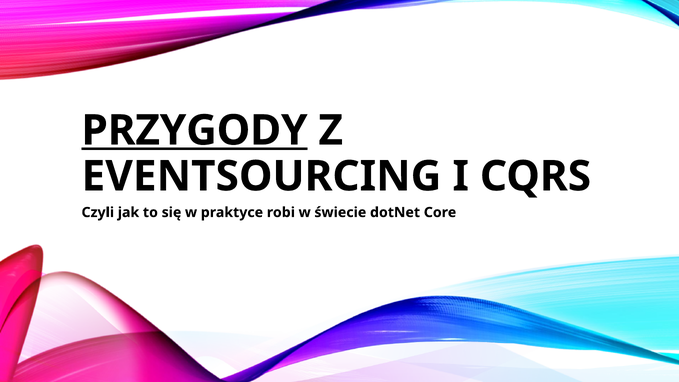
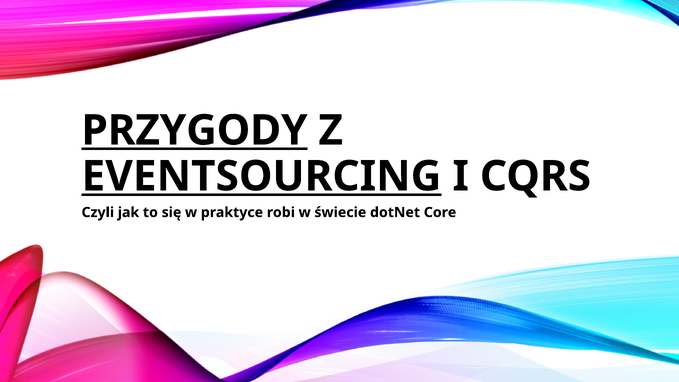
EVENTSOURCING underline: none -> present
